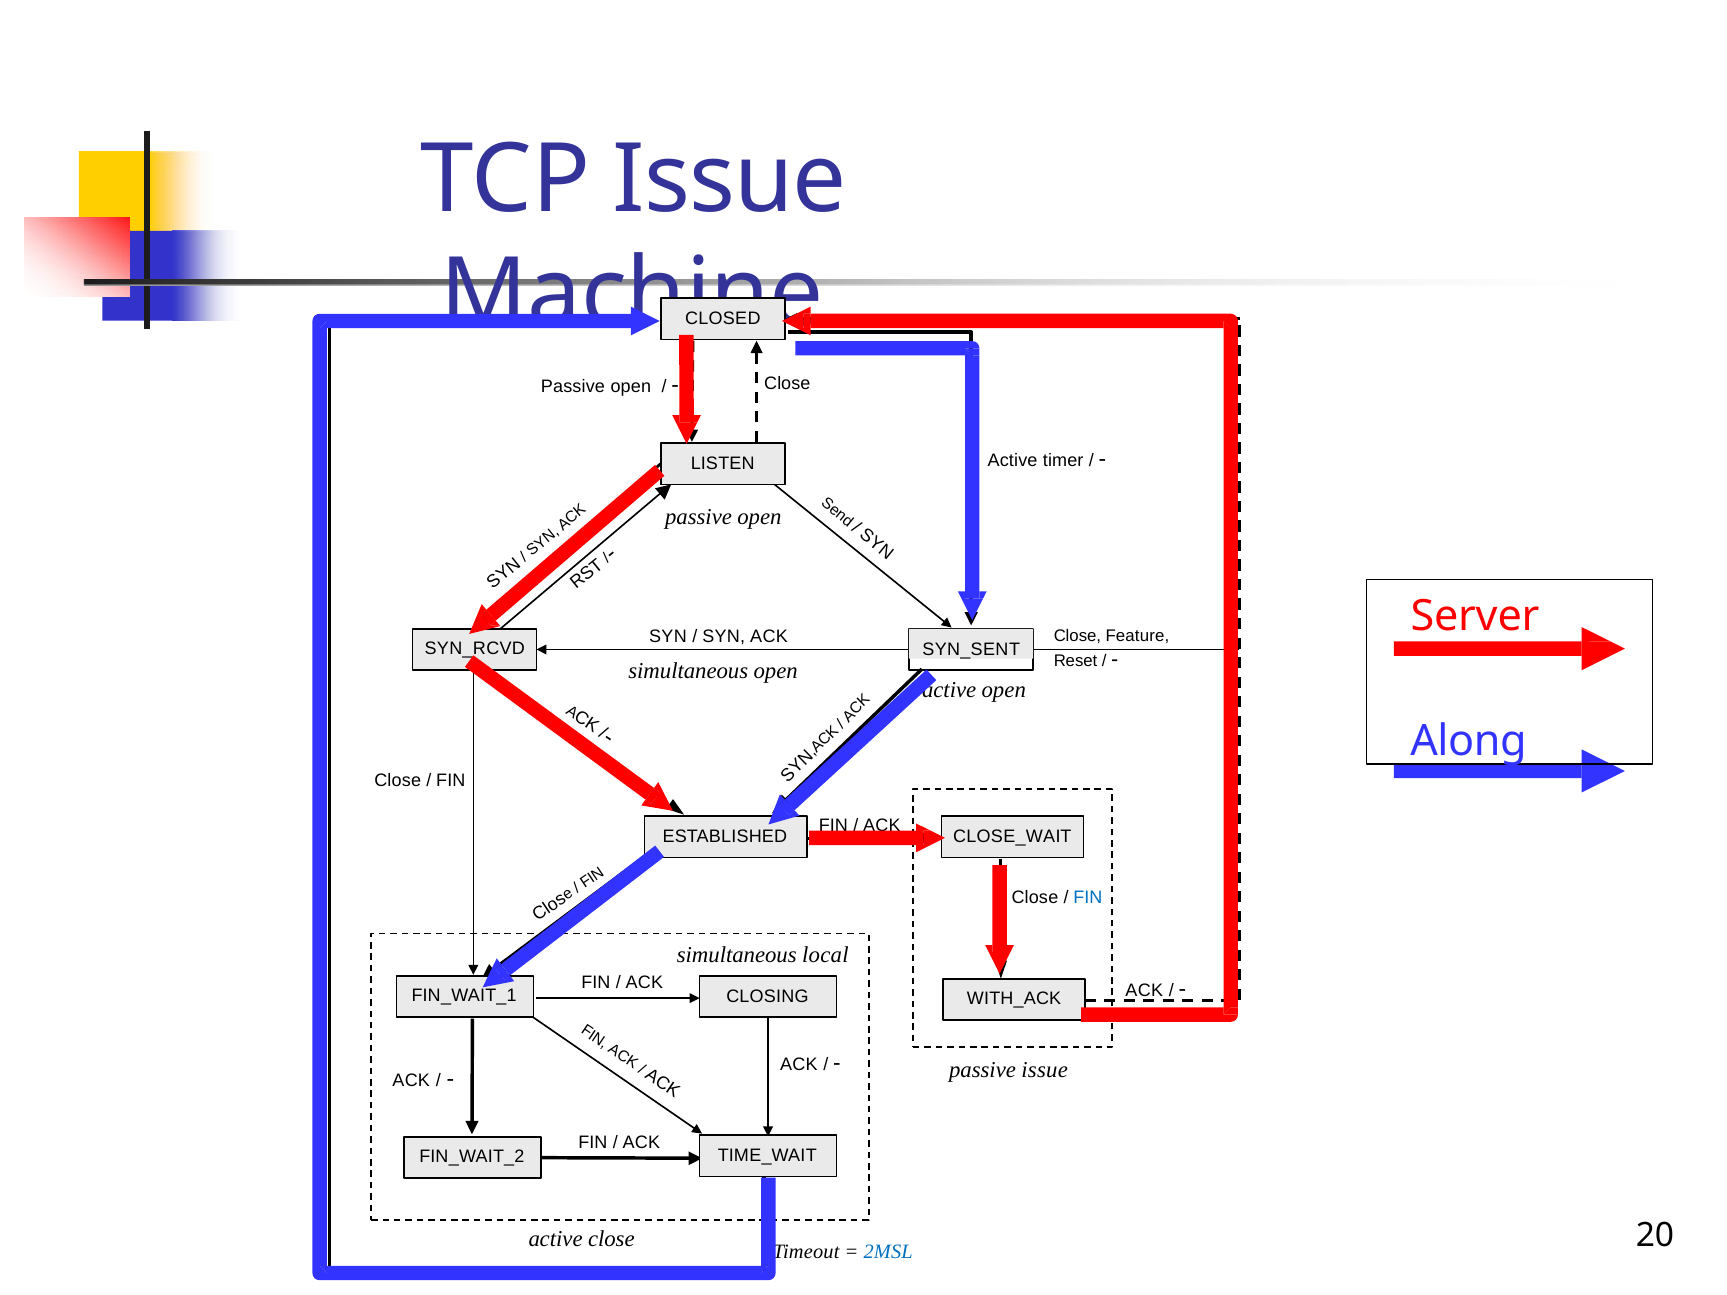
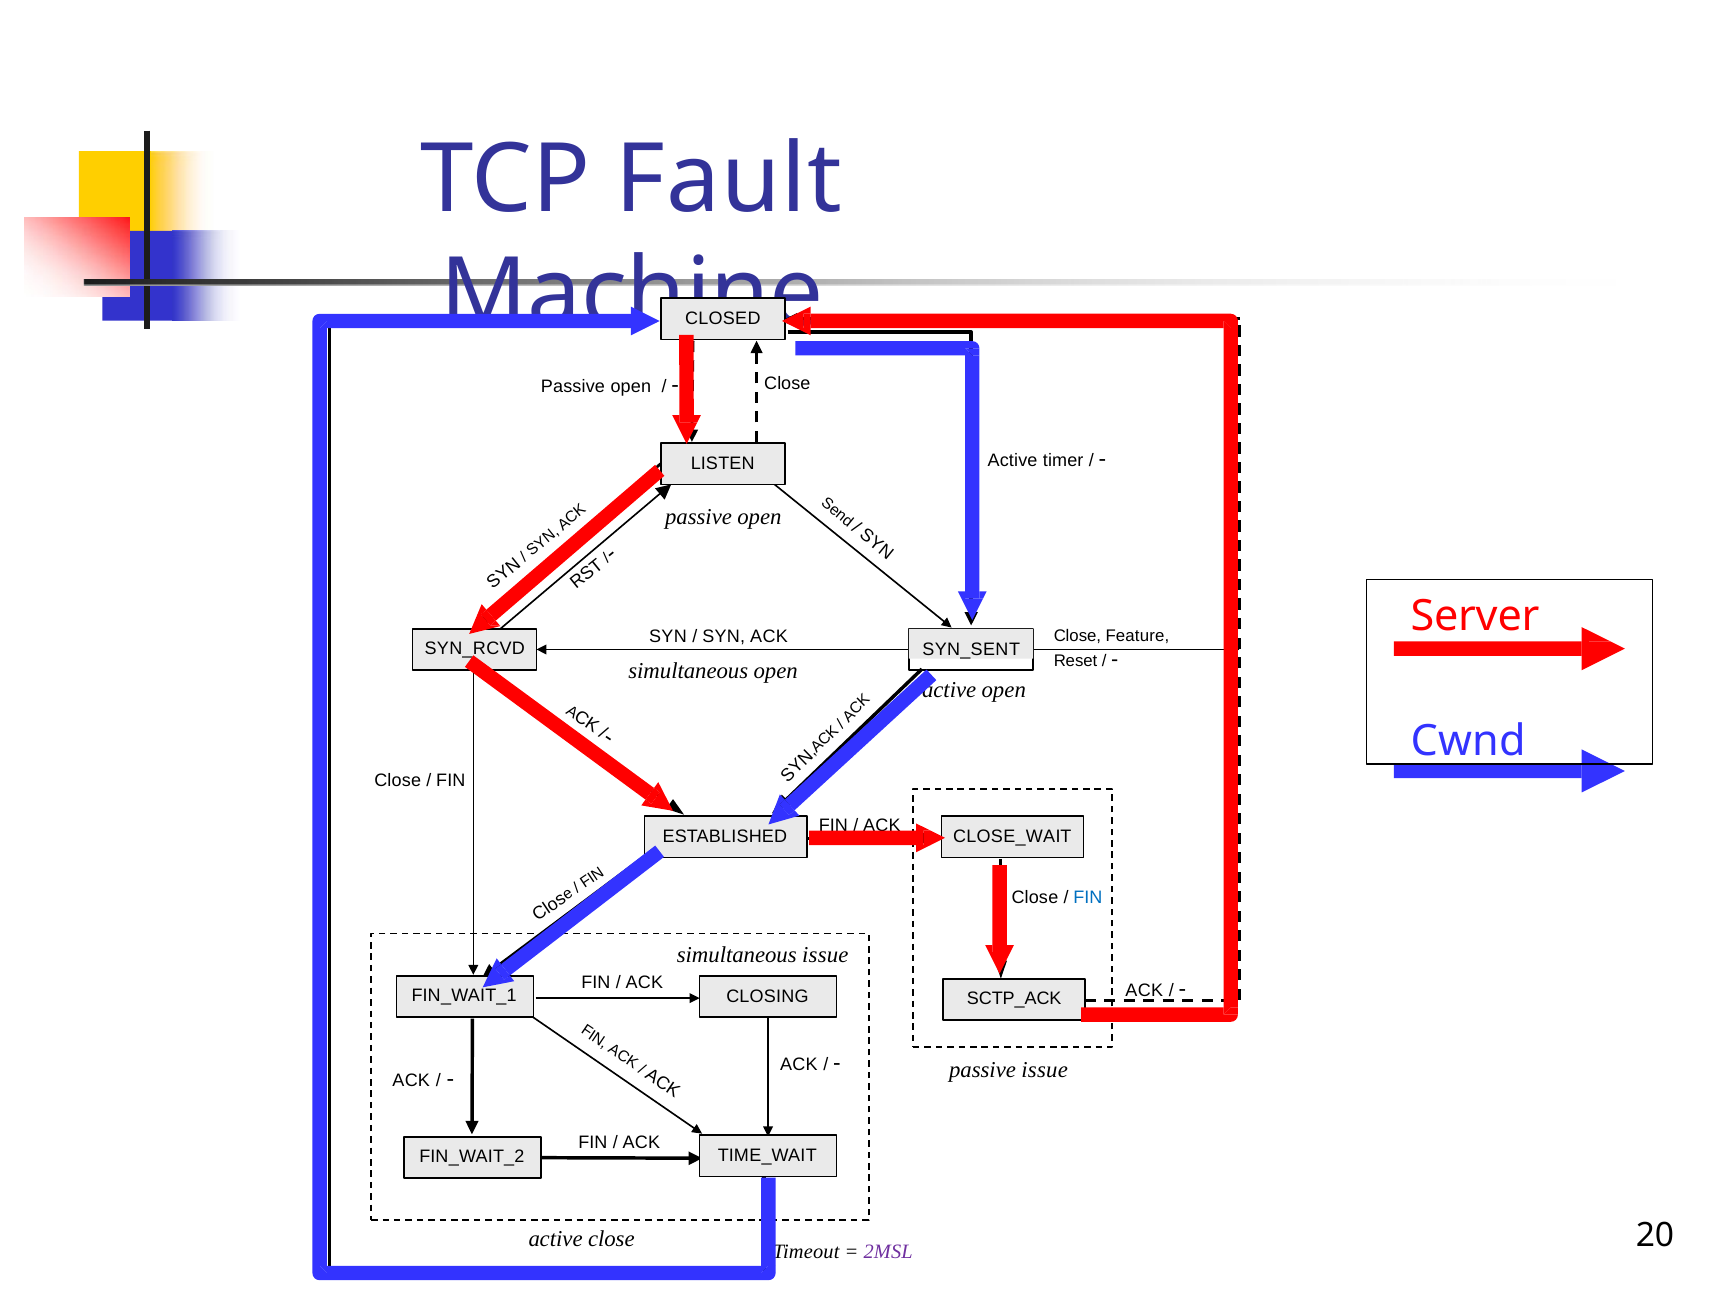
TCP Issue: Issue -> Fault
Along: Along -> Cwnd
local at (825, 955): local -> issue
WITH_ACK: WITH_ACK -> SCTP_ACK
2MSL colour: blue -> purple
